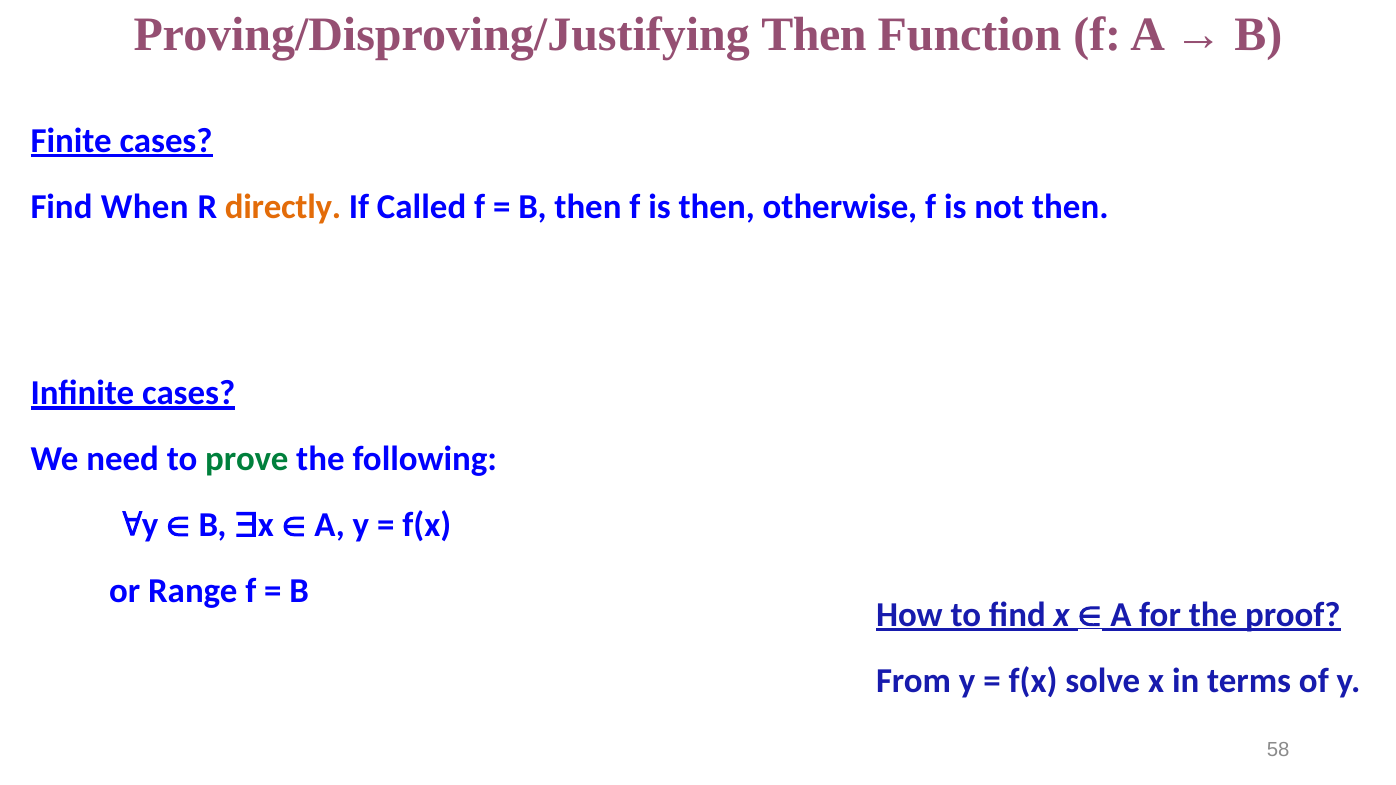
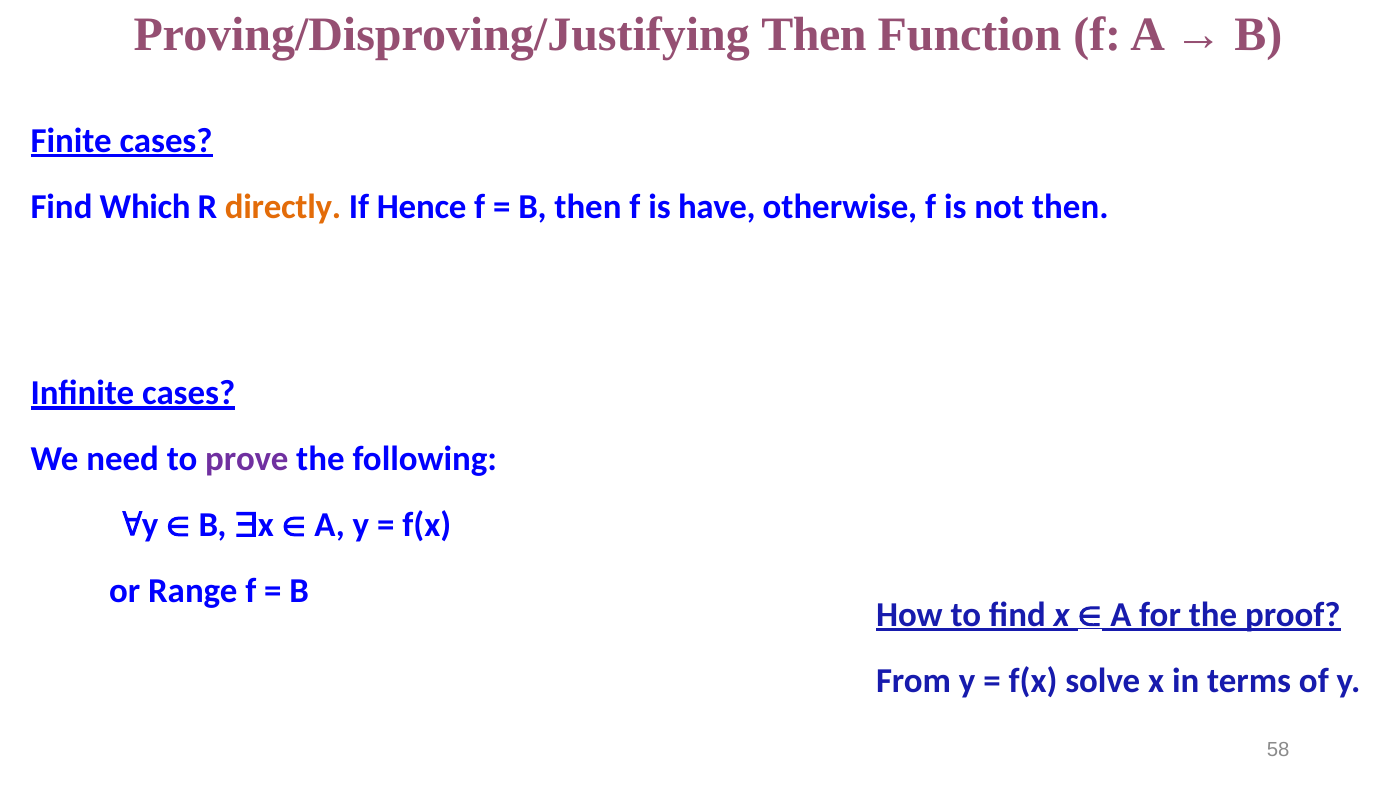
When: When -> Which
Called: Called -> Hence
is then: then -> have
prove colour: green -> purple
